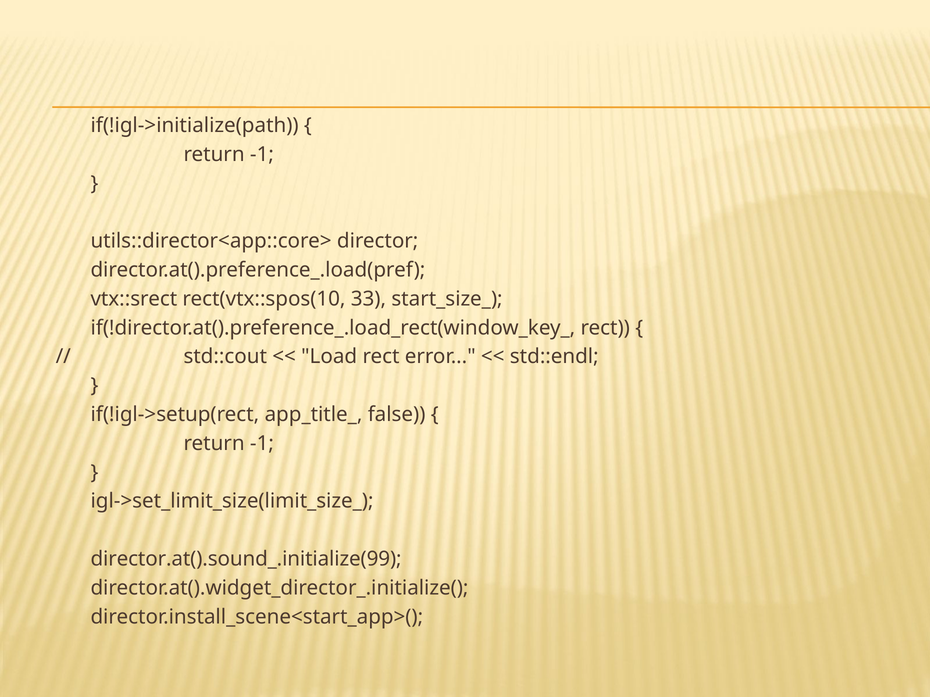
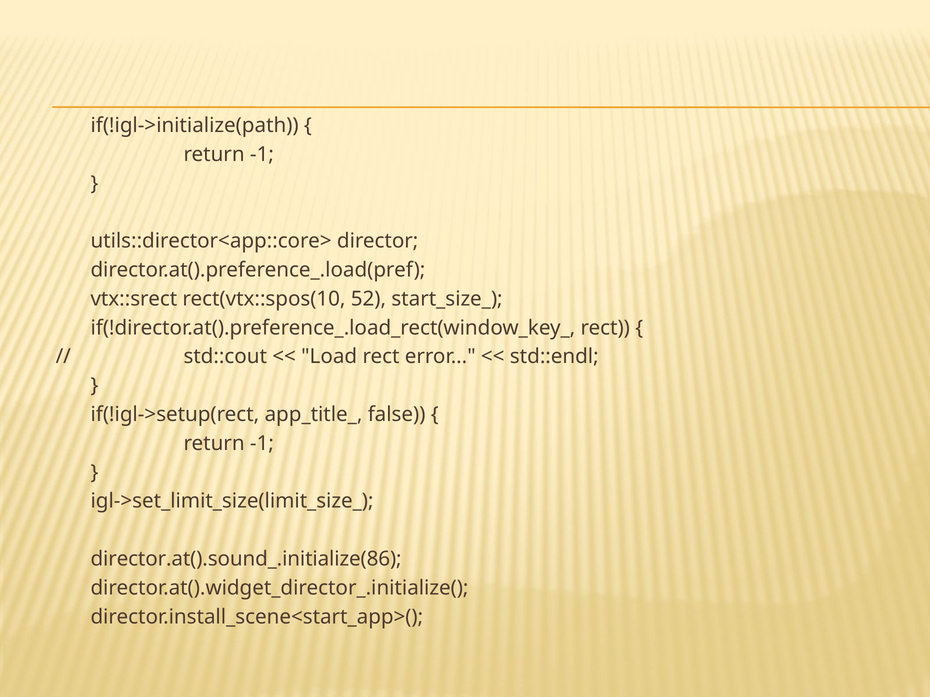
33: 33 -> 52
director.at().sound_.initialize(99: director.at().sound_.initialize(99 -> director.at().sound_.initialize(86
